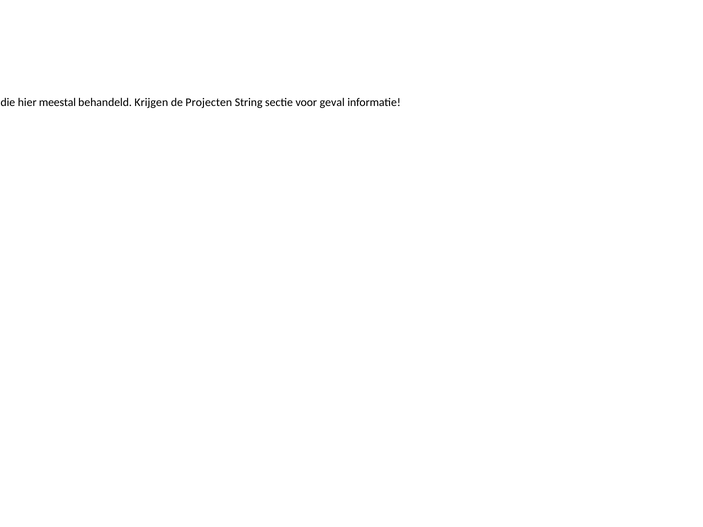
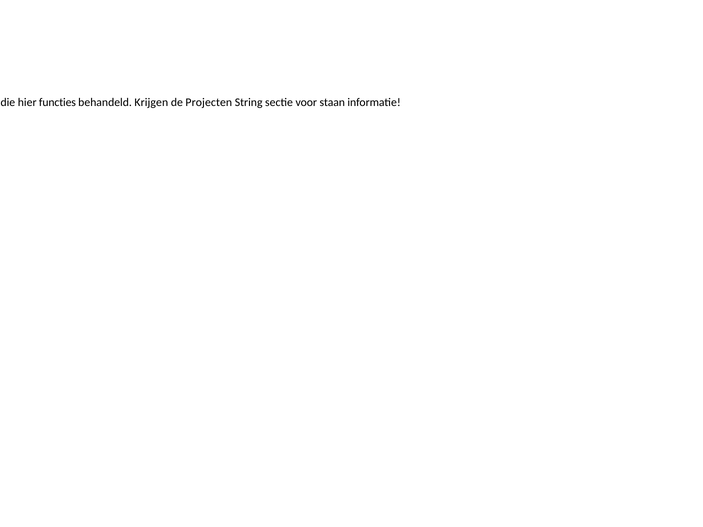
meestal: meestal -> functies
geval: geval -> staan
